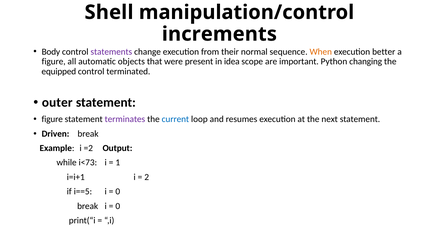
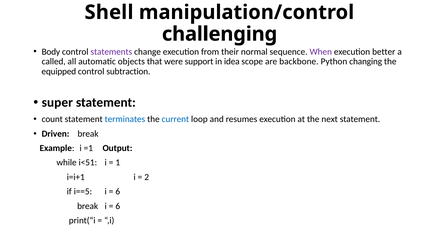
increments: increments -> challenging
When colour: orange -> purple
figure at (54, 62): figure -> called
present: present -> support
important: important -> backbone
terminated: terminated -> subtraction
outer: outer -> super
figure at (52, 119): figure -> count
terminates colour: purple -> blue
=2: =2 -> =1
i<73: i<73 -> i<51
0 at (118, 191): 0 -> 6
0 at (118, 206): 0 -> 6
